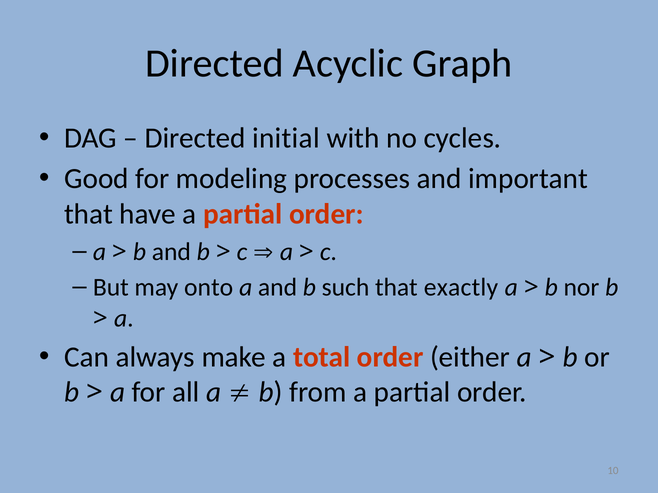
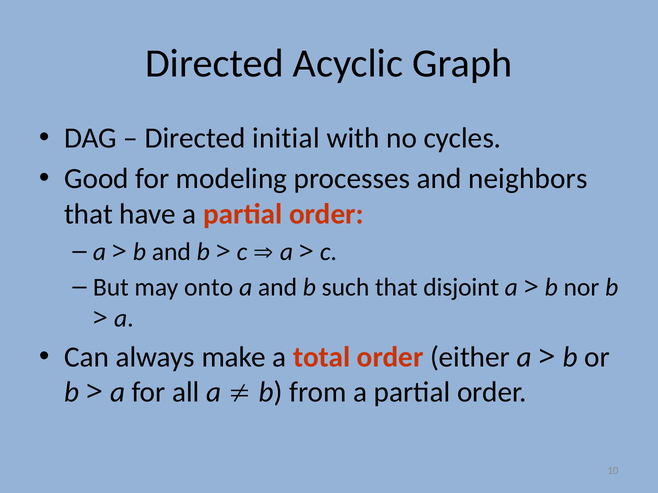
important: important -> neighbors
exactly: exactly -> disjoint
